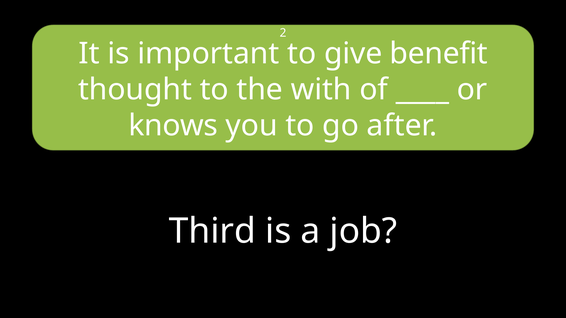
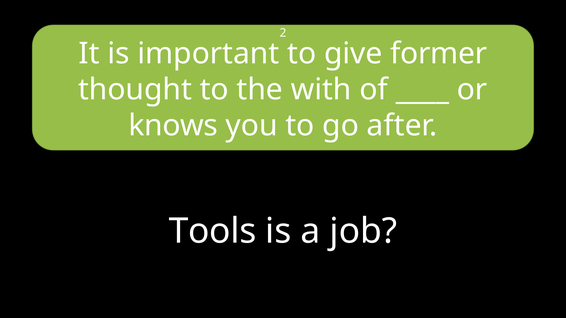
benefit: benefit -> former
Third: Third -> Tools
